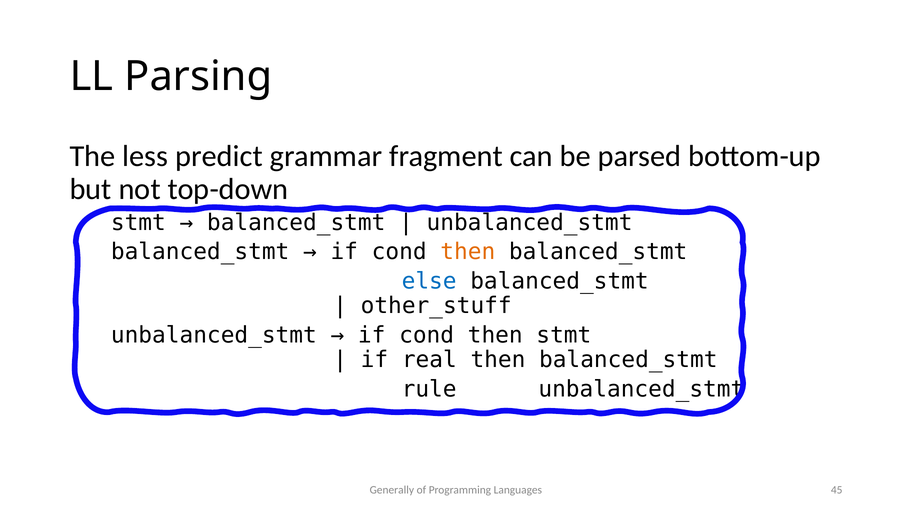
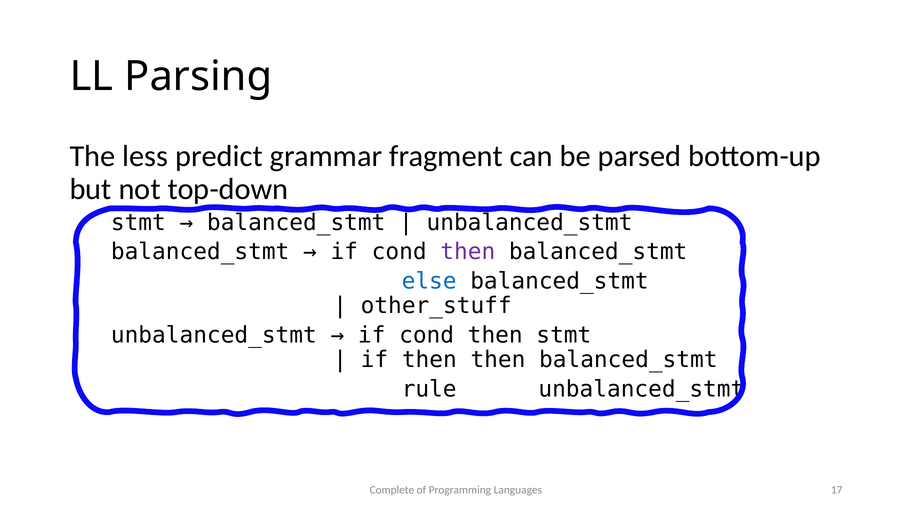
then at (468, 252) colour: orange -> purple
if real: real -> then
Generally: Generally -> Complete
45: 45 -> 17
